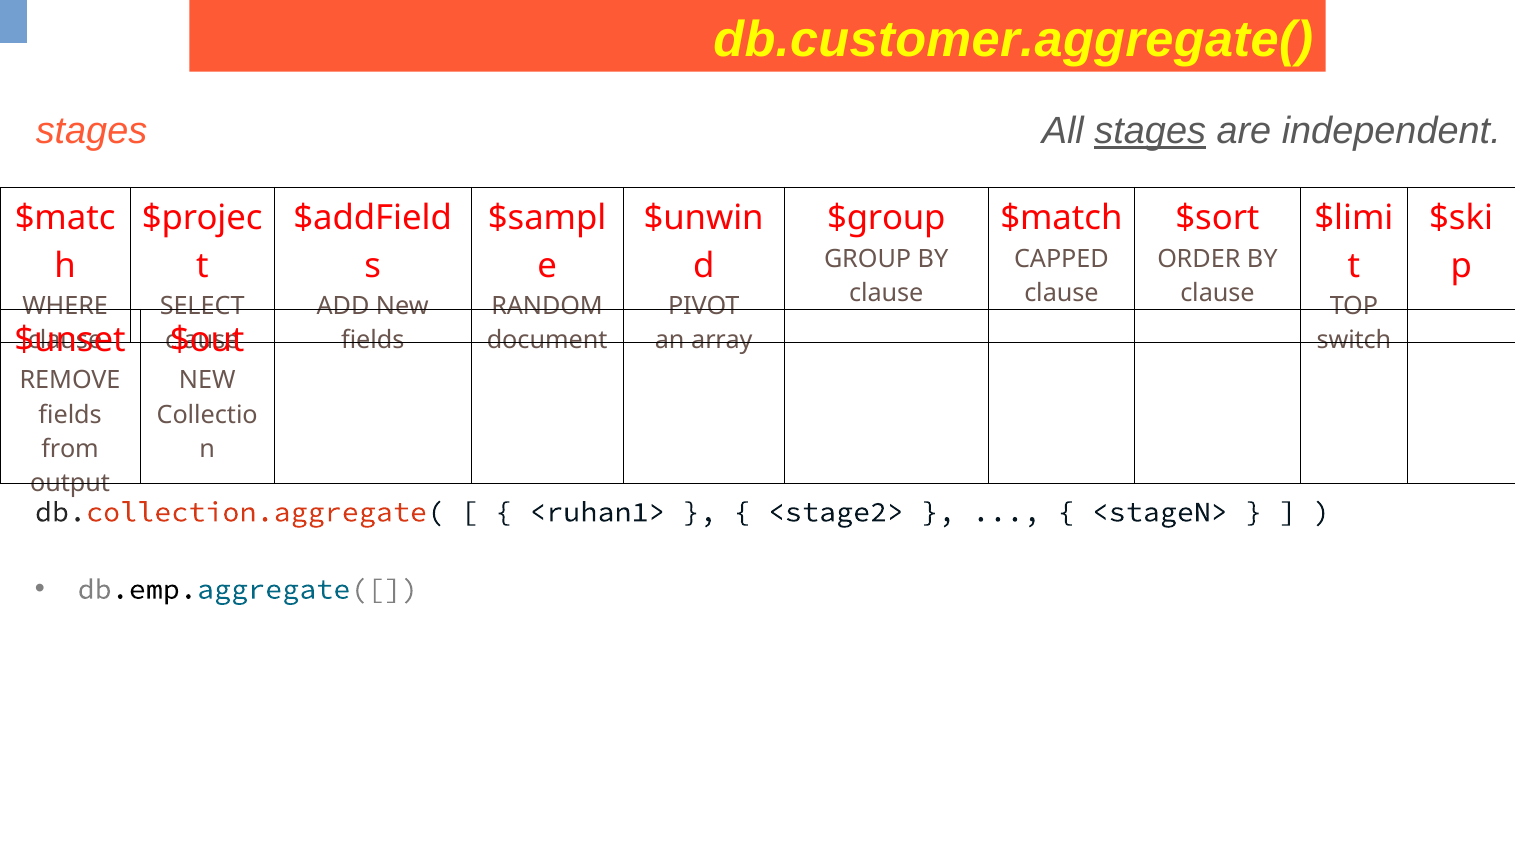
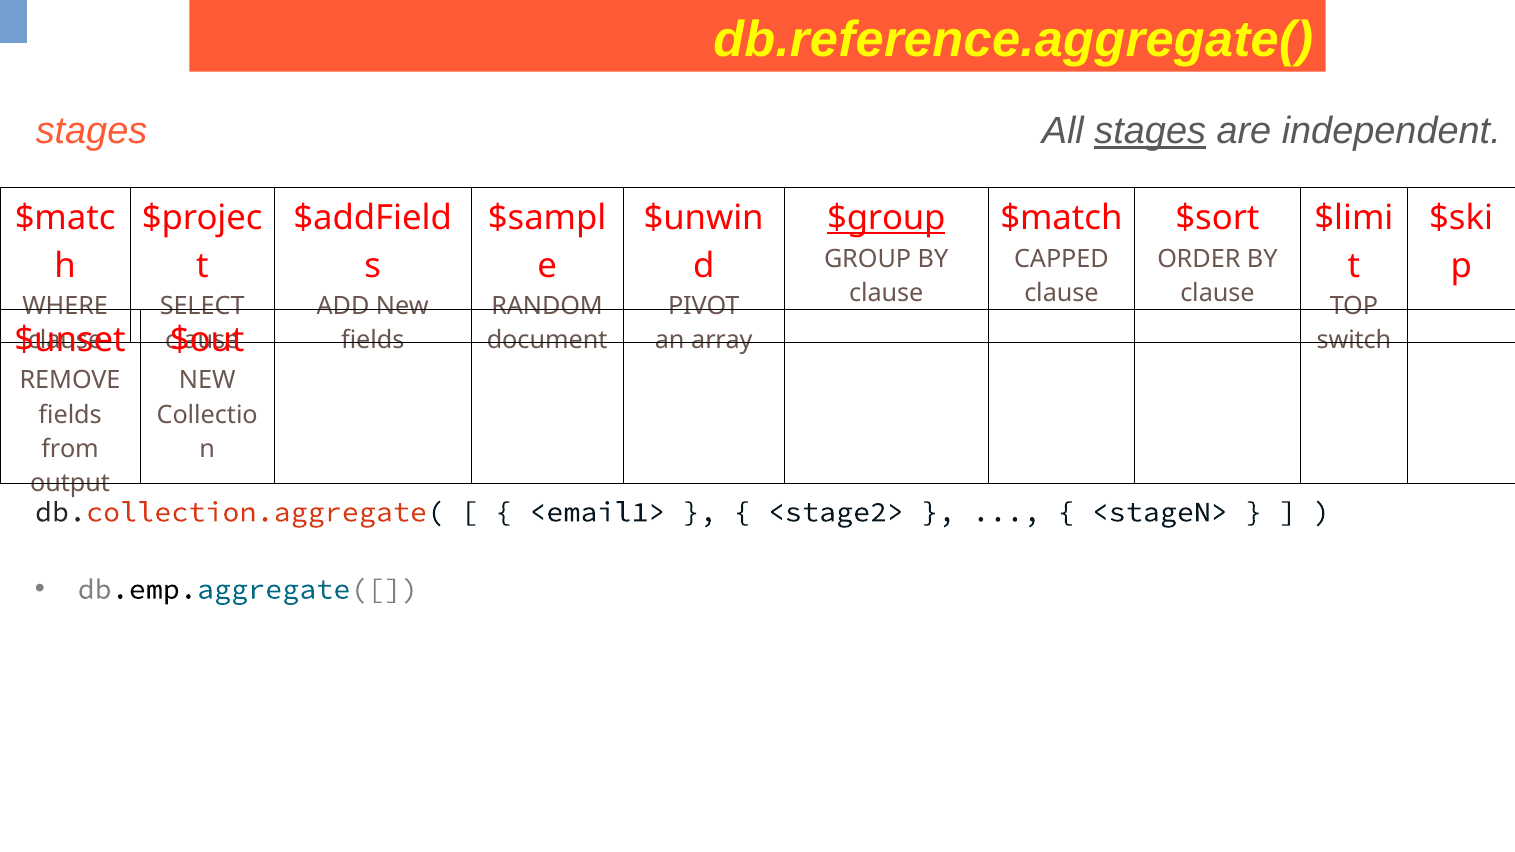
db.customer.aggregate(: db.customer.aggregate( -> db.reference.aggregate(
$group underline: none -> present
<ruhan1>: <ruhan1> -> <email1>
